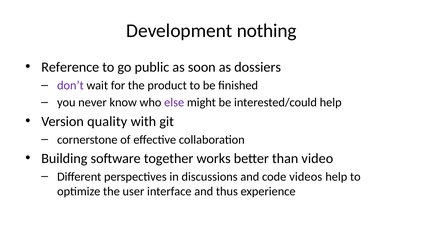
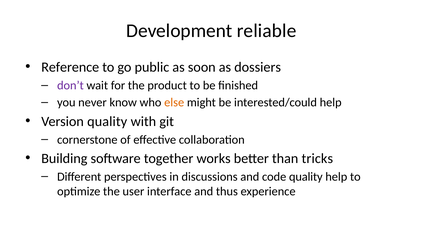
nothing: nothing -> reliable
else colour: purple -> orange
video: video -> tricks
code videos: videos -> quality
